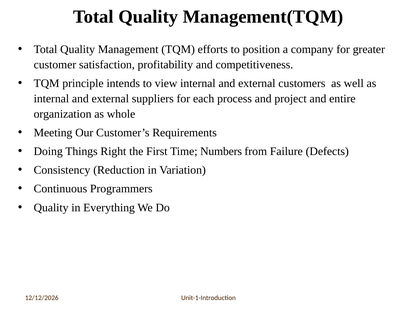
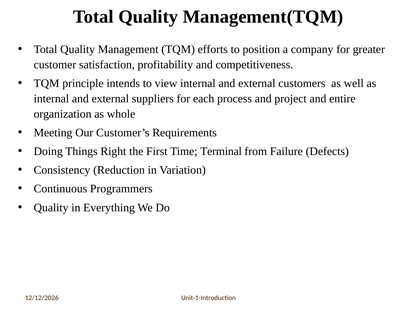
Numbers: Numbers -> Terminal
